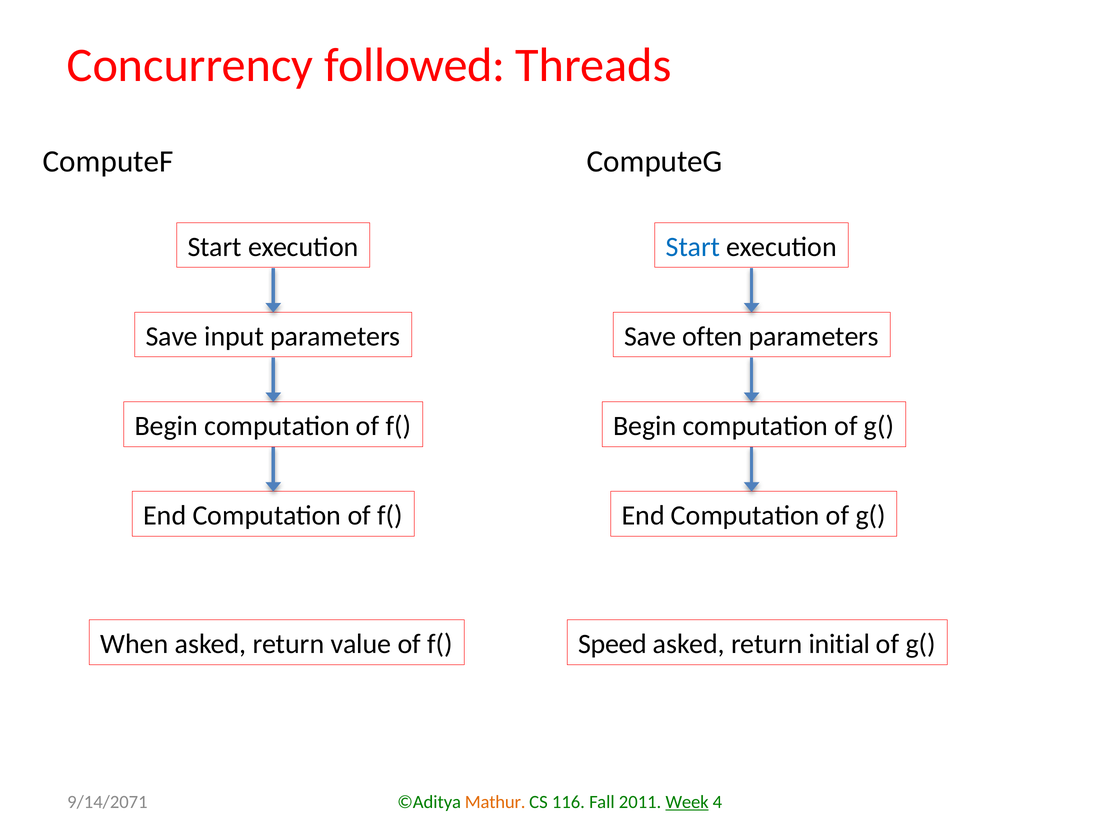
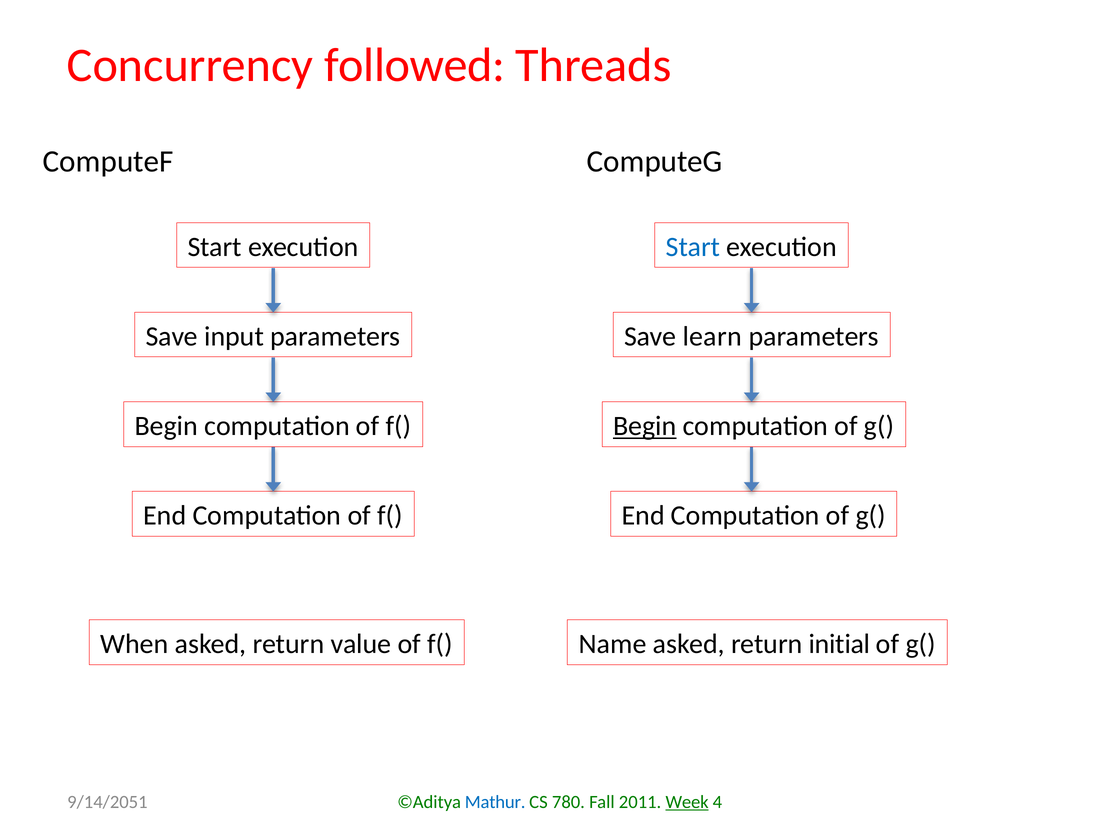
often: often -> learn
Begin at (645, 426) underline: none -> present
Speed: Speed -> Name
Mathur colour: orange -> blue
116: 116 -> 780
9/14/2071: 9/14/2071 -> 9/14/2051
